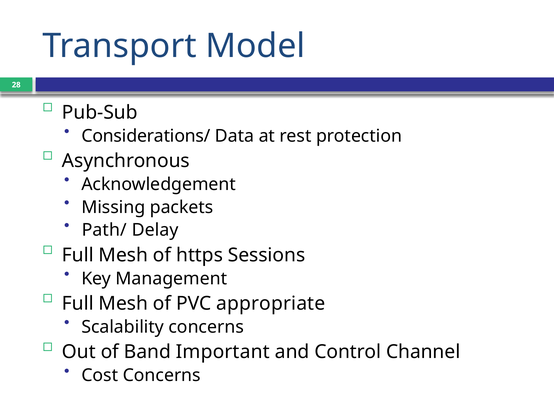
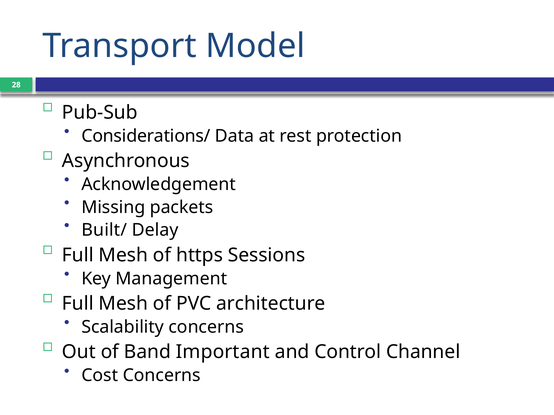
Path/: Path/ -> Built/
appropriate: appropriate -> architecture
